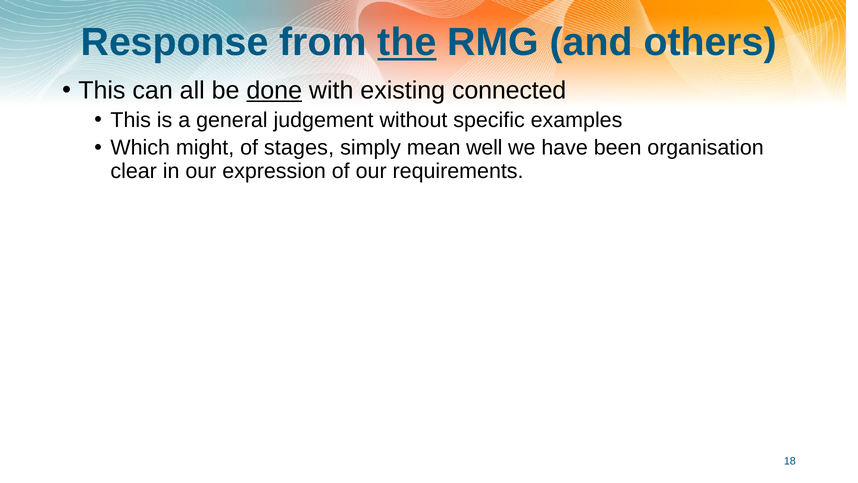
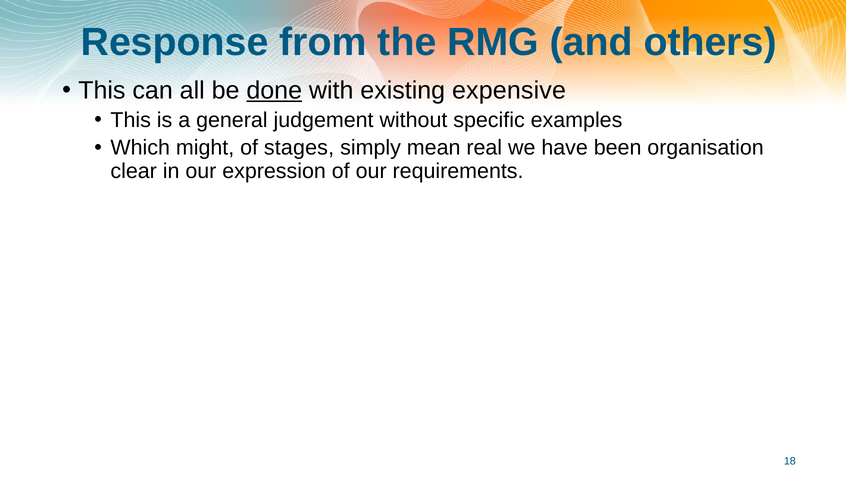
the underline: present -> none
connected: connected -> expensive
well: well -> real
